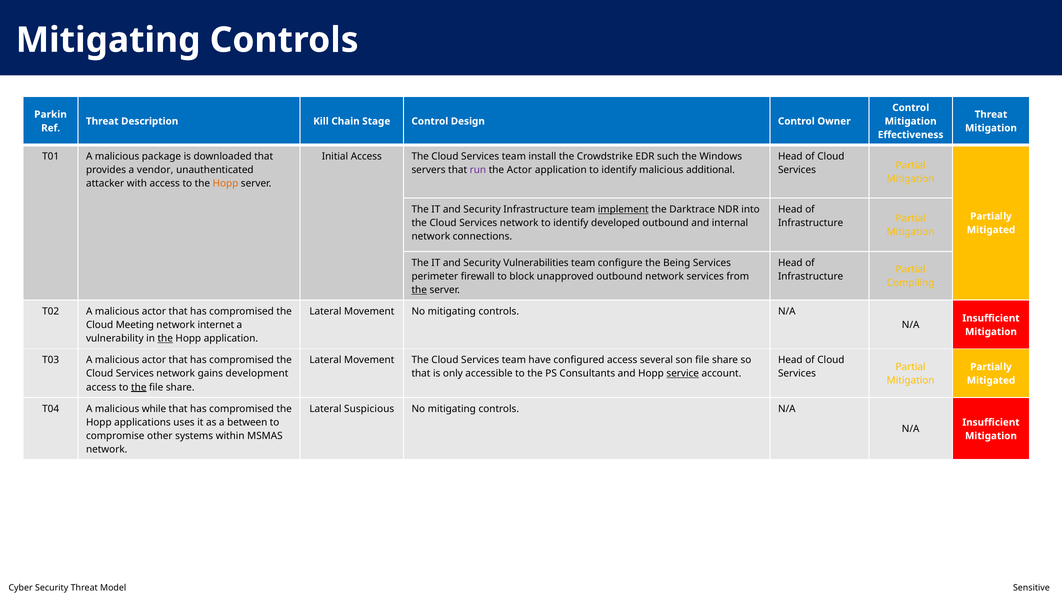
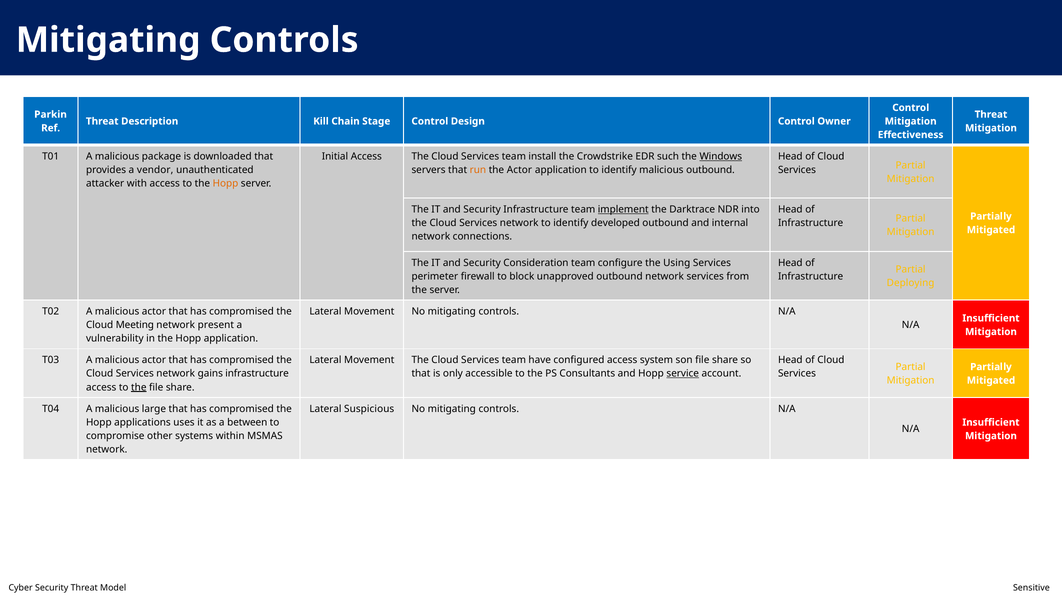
Windows underline: none -> present
run colour: purple -> orange
malicious additional: additional -> outbound
Vulnerabilities: Vulnerabilities -> Consideration
Being: Being -> Using
Compiling: Compiling -> Deploying
the at (419, 290) underline: present -> none
internet: internet -> present
the at (165, 338) underline: present -> none
several: several -> system
gains development: development -> infrastructure
while: while -> large
